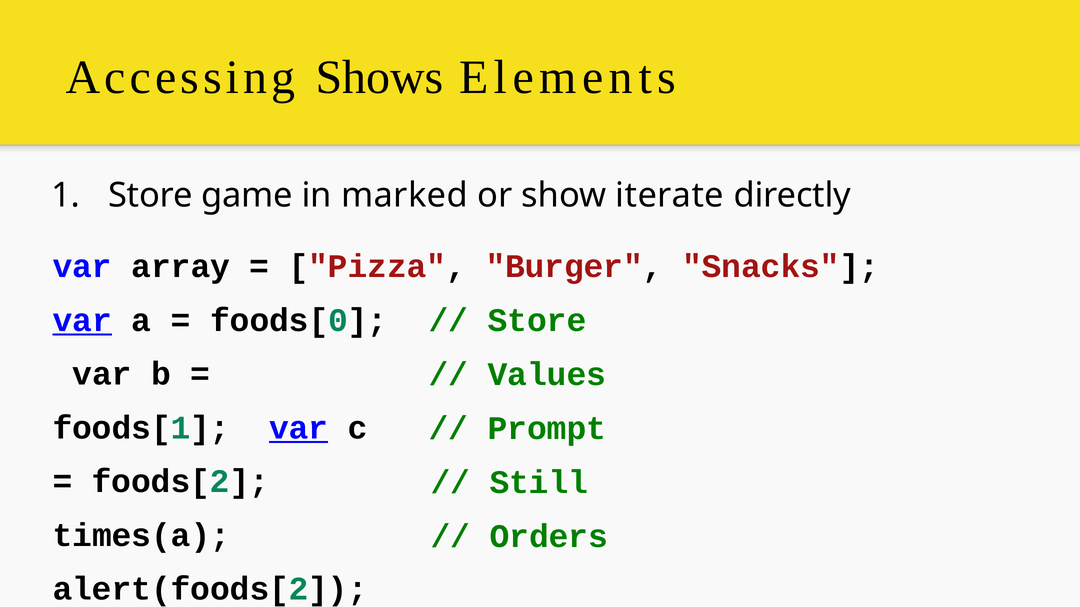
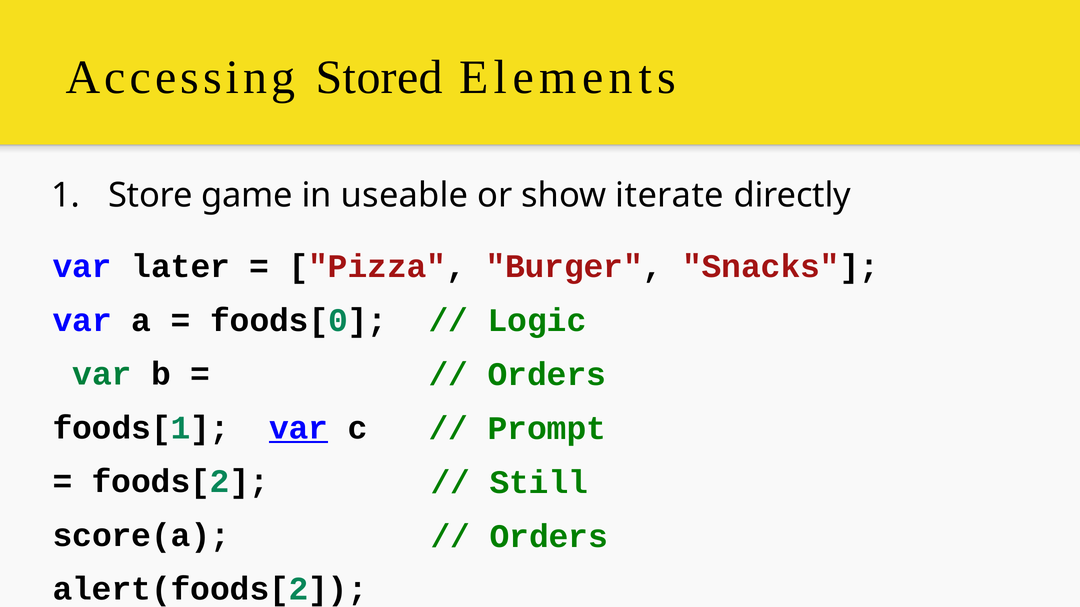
Shows: Shows -> Stored
marked: marked -> useable
array: array -> later
var at (82, 320) underline: present -> none
Store at (537, 321): Store -> Logic
var at (102, 374) colour: black -> green
Values at (547, 375): Values -> Orders
times(a: times(a -> score(a
